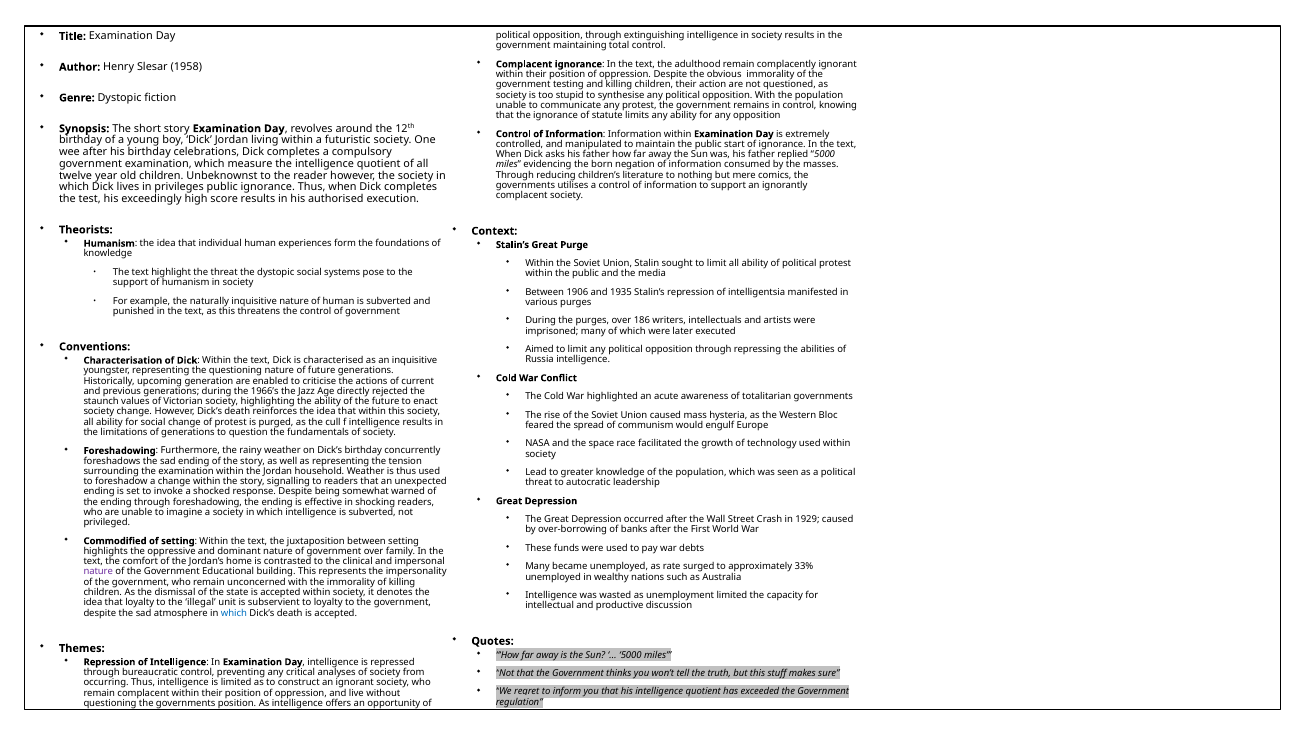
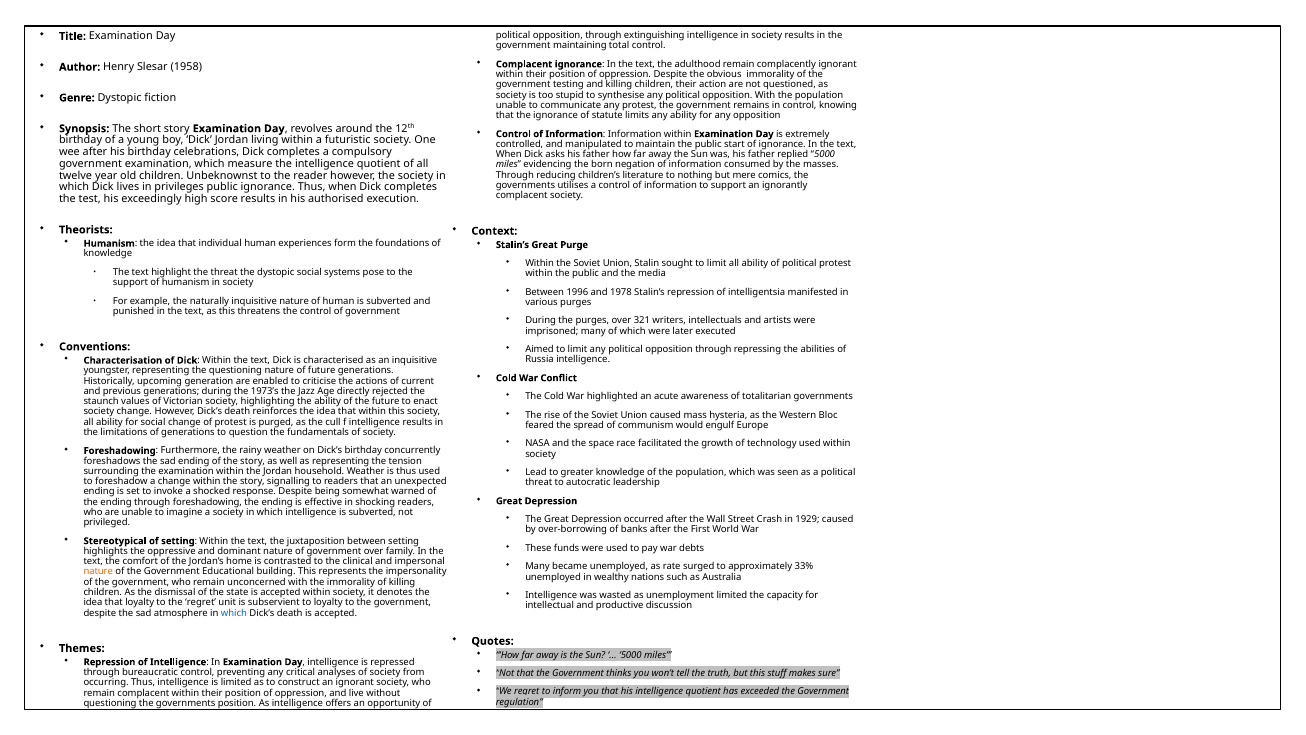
1906: 1906 -> 1996
1935: 1935 -> 1978
186: 186 -> 321
1966’s: 1966’s -> 1973’s
Commodified: Commodified -> Stereotypical
nature at (98, 572) colour: purple -> orange
the illegal: illegal -> regret
